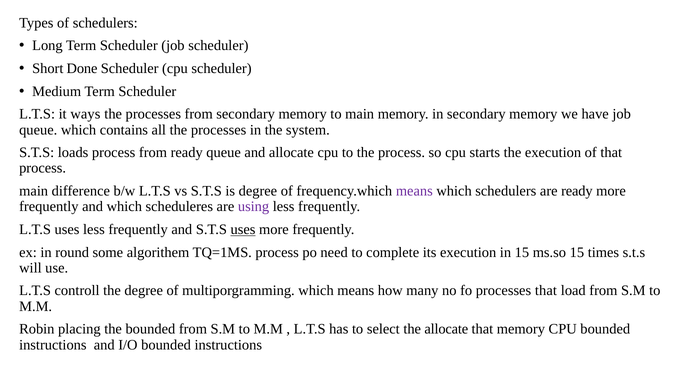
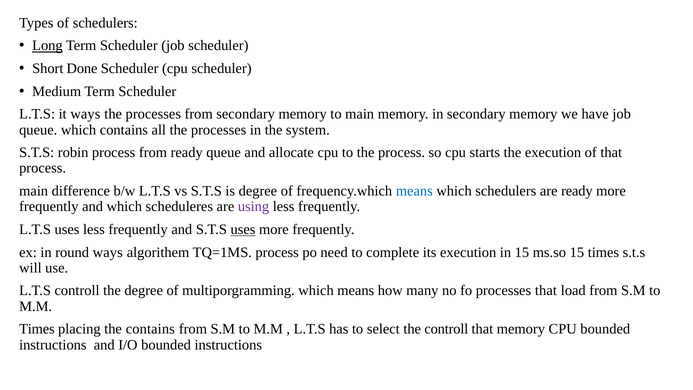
Long underline: none -> present
loads: loads -> robin
means at (414, 191) colour: purple -> blue
round some: some -> ways
Robin at (37, 329): Robin -> Times
the bounded: bounded -> contains
the allocate: allocate -> controll
